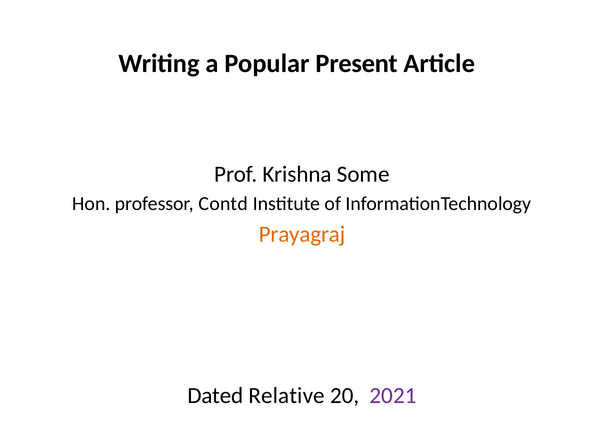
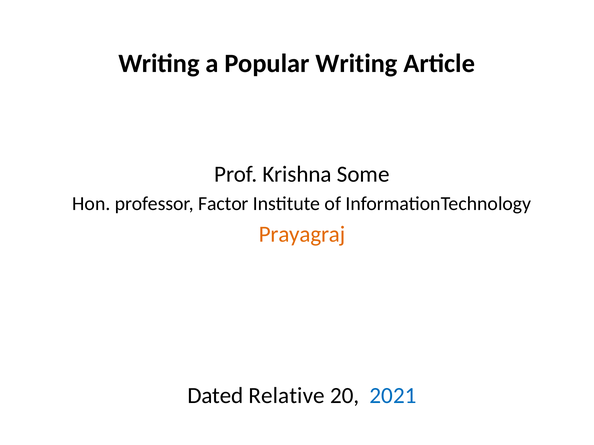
Popular Present: Present -> Writing
Contd: Contd -> Factor
2021 colour: purple -> blue
